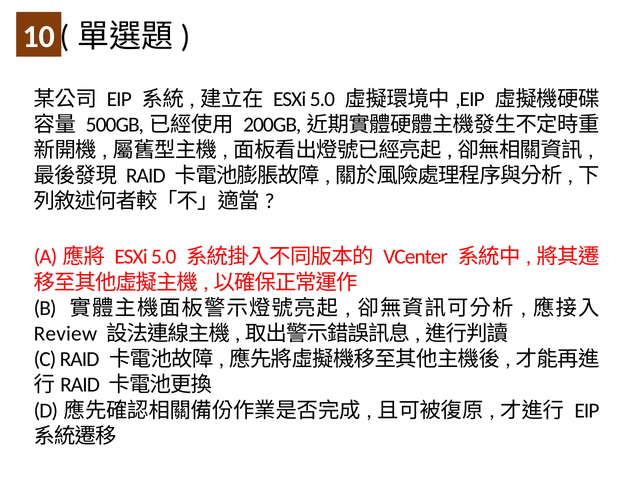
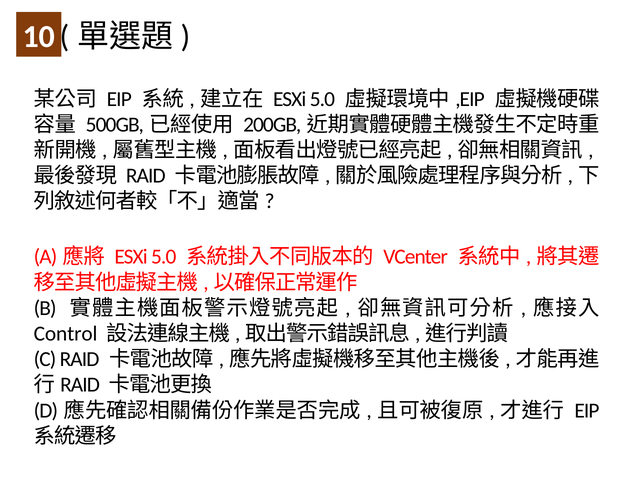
Review: Review -> Control
